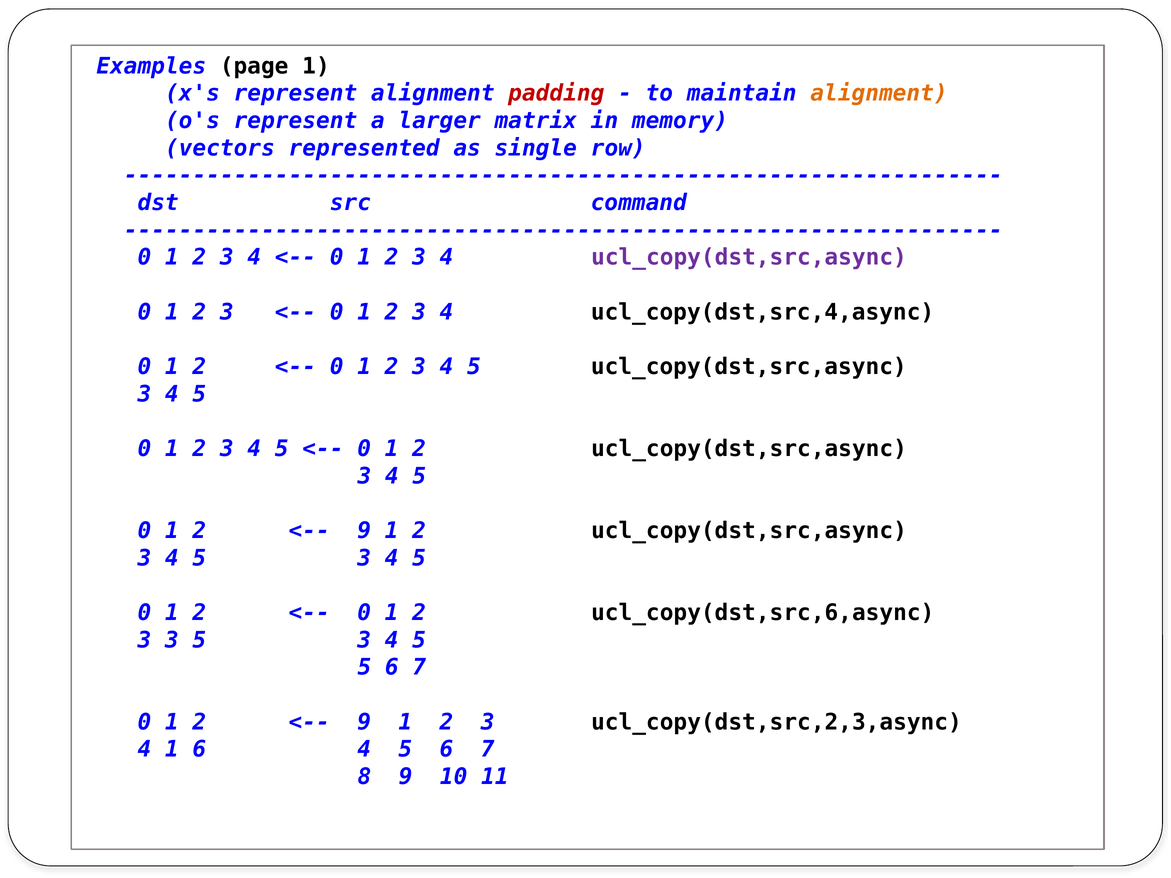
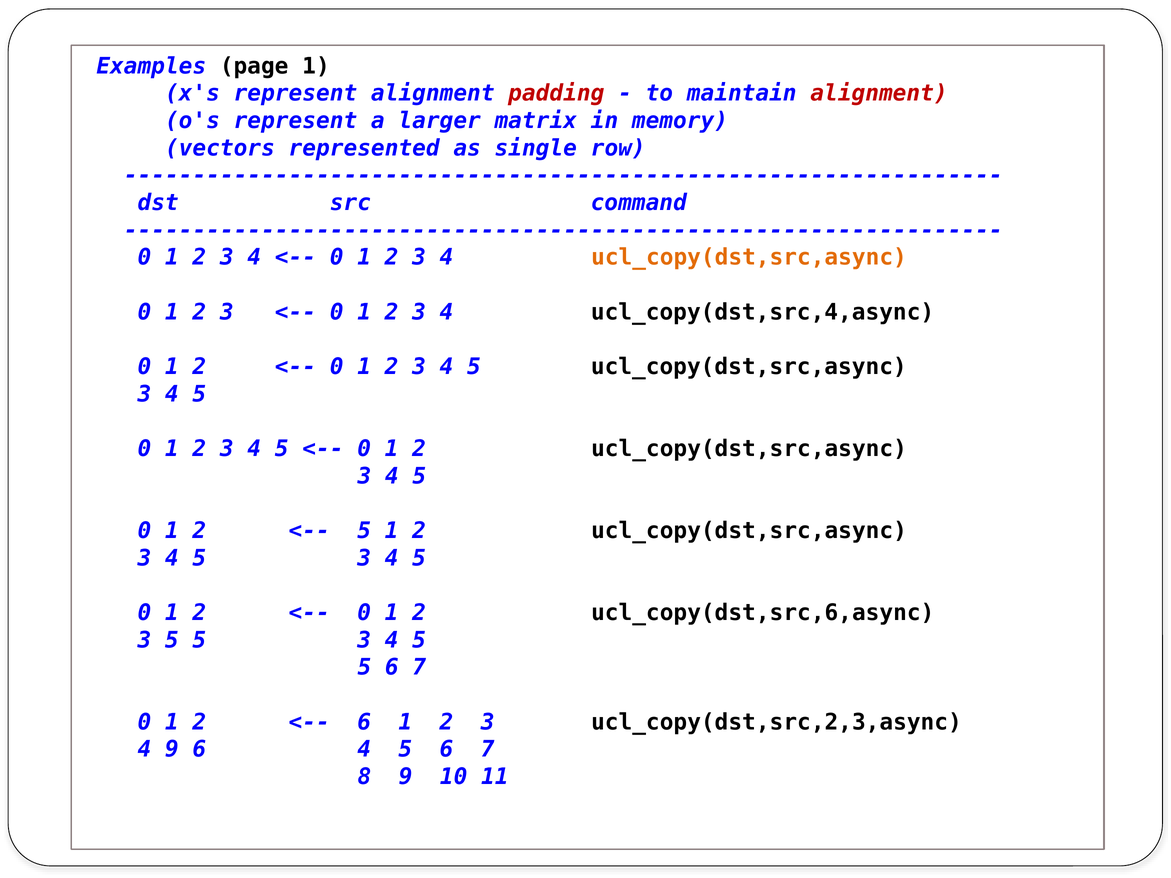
alignment at (879, 93) colour: orange -> red
ucl_copy(dst,src,async at (749, 258) colour: purple -> orange
9 at (364, 531): 9 -> 5
3 3: 3 -> 5
9 at (364, 722): 9 -> 6
4 1: 1 -> 9
